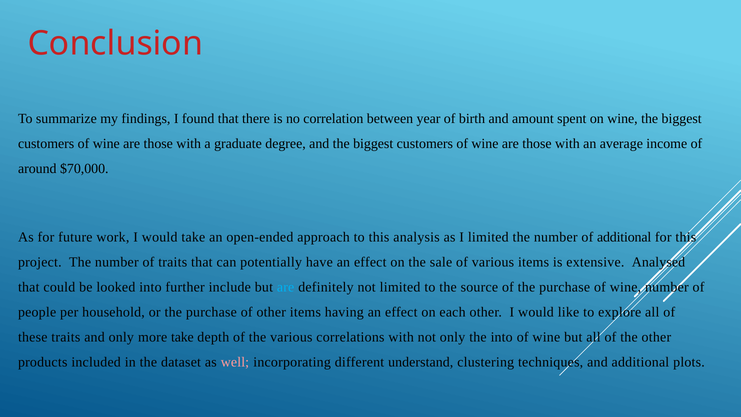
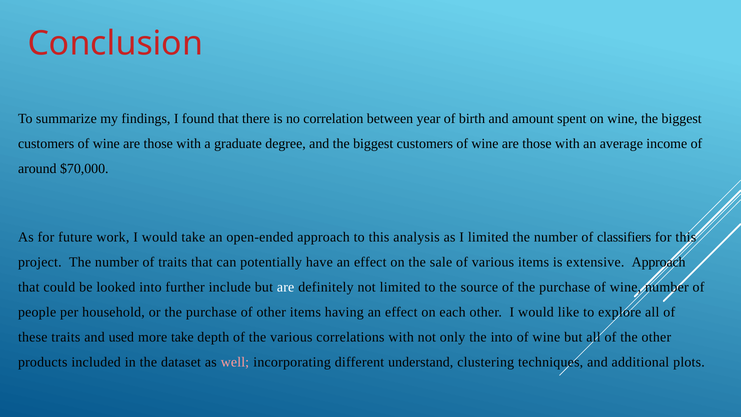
of additional: additional -> classifiers
extensive Analysed: Analysed -> Approach
are at (286, 287) colour: light blue -> white
and only: only -> used
